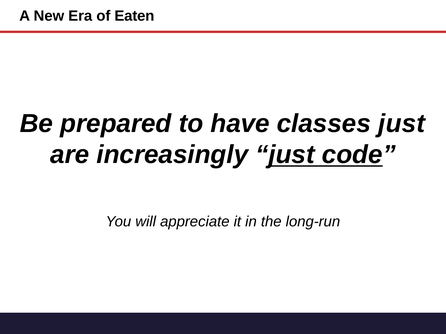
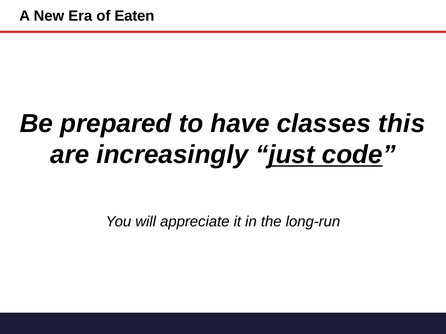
classes just: just -> this
